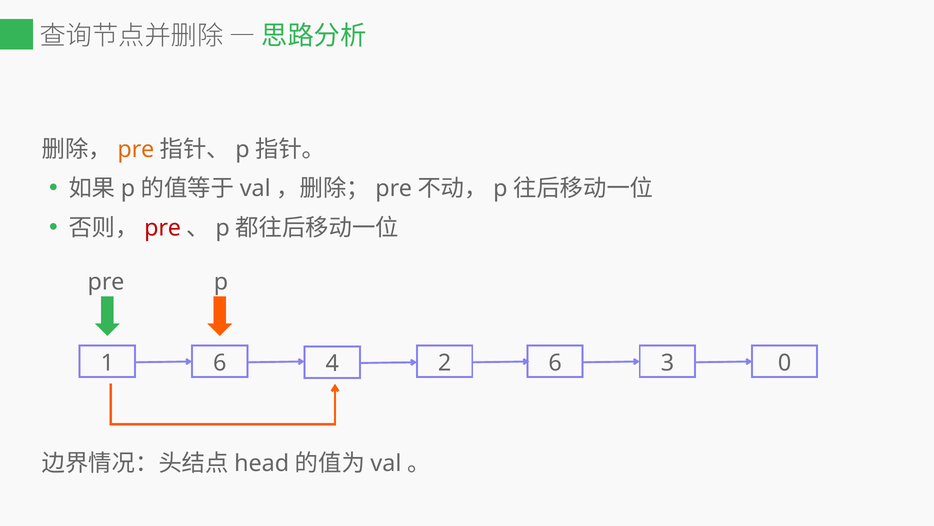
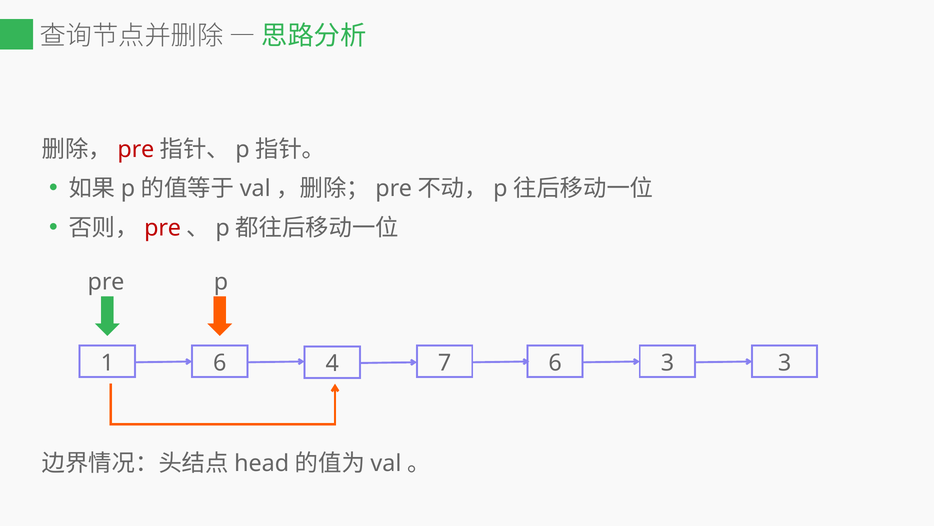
pre at (136, 149) colour: orange -> red
2: 2 -> 7
3 0: 0 -> 3
